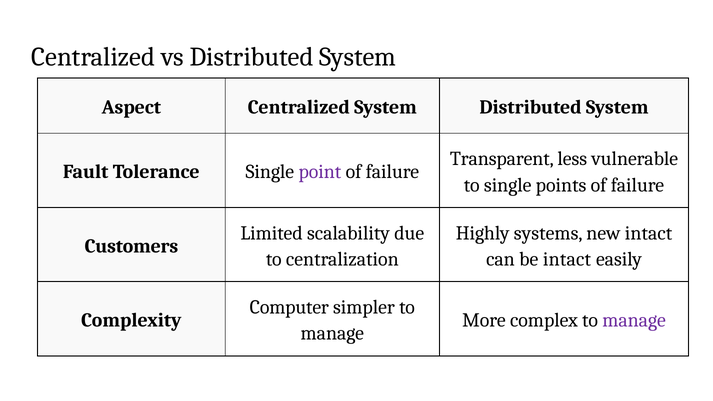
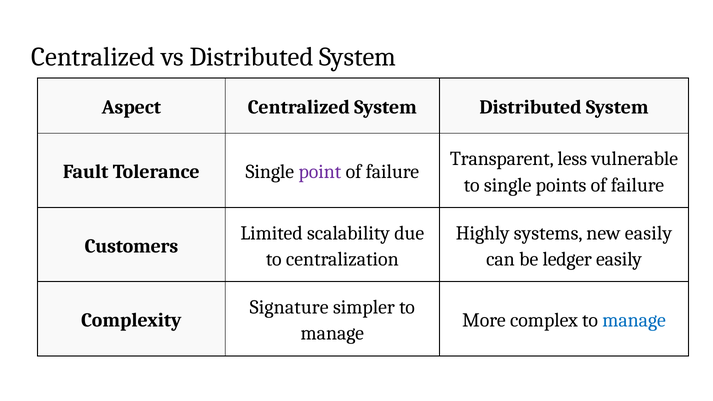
new intact: intact -> easily
be intact: intact -> ledger
Computer: Computer -> Signature
manage at (634, 320) colour: purple -> blue
